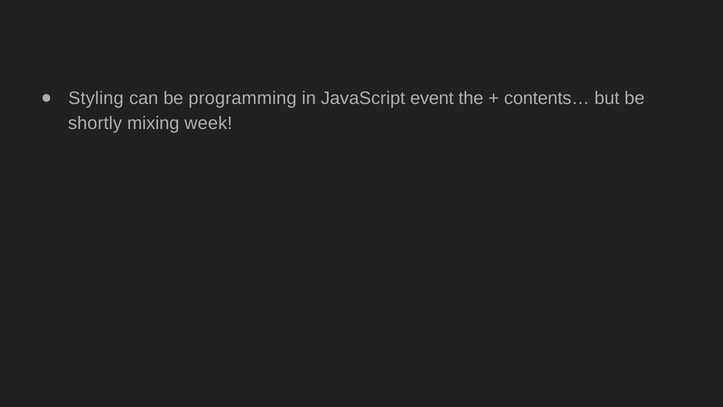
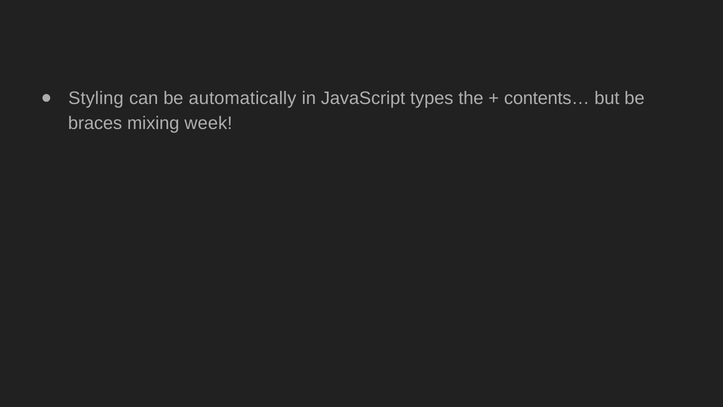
programming: programming -> automatically
event: event -> types
shortly: shortly -> braces
